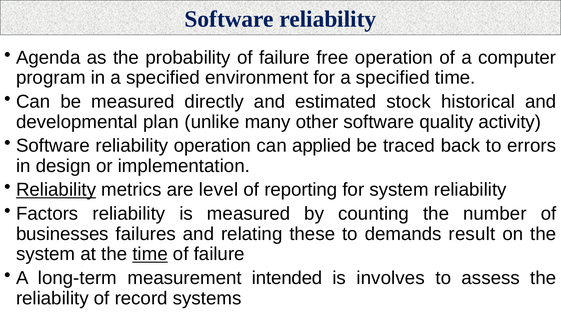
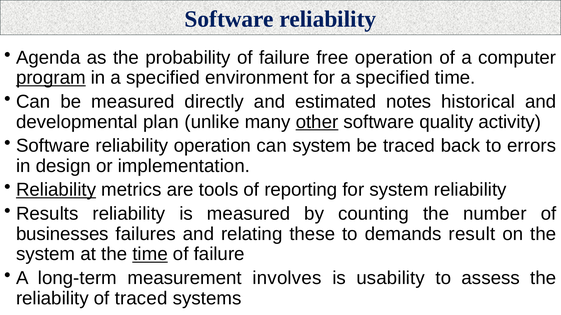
program underline: none -> present
stock: stock -> notes
other underline: none -> present
can applied: applied -> system
level: level -> tools
Factors: Factors -> Results
intended: intended -> involves
involves: involves -> usability
of record: record -> traced
